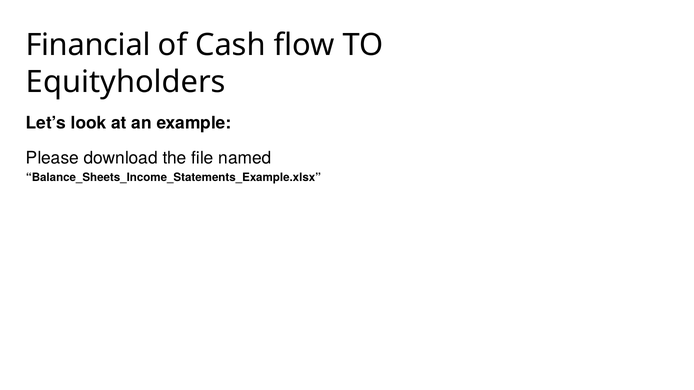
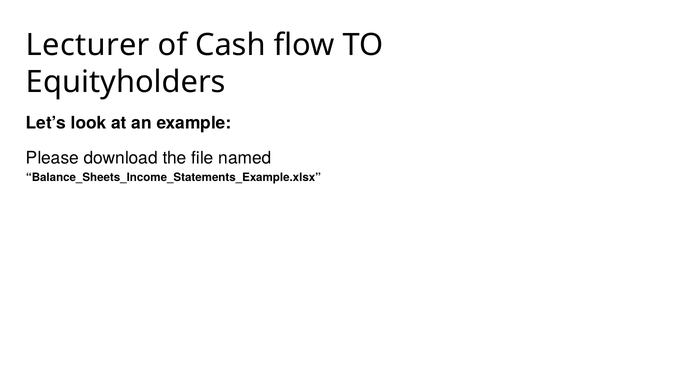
Financial: Financial -> Lecturer
